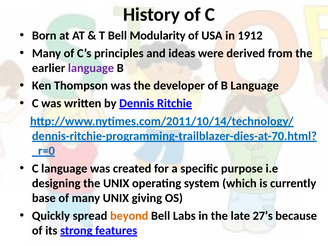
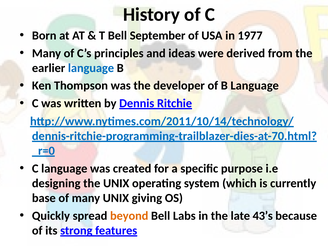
Modularity: Modularity -> September
1912: 1912 -> 1977
language at (91, 68) colour: purple -> blue
27’s: 27’s -> 43’s
